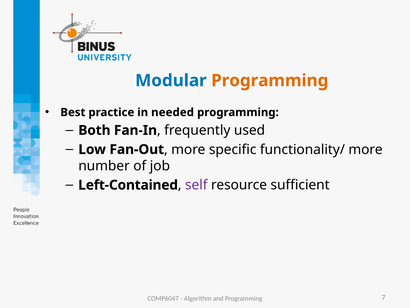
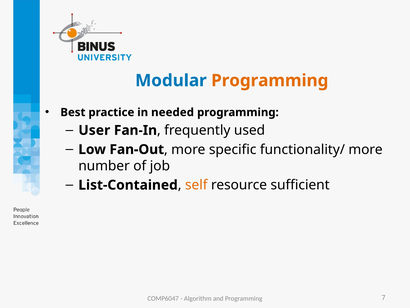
Both: Both -> User
Left-Contained: Left-Contained -> List-Contained
self colour: purple -> orange
